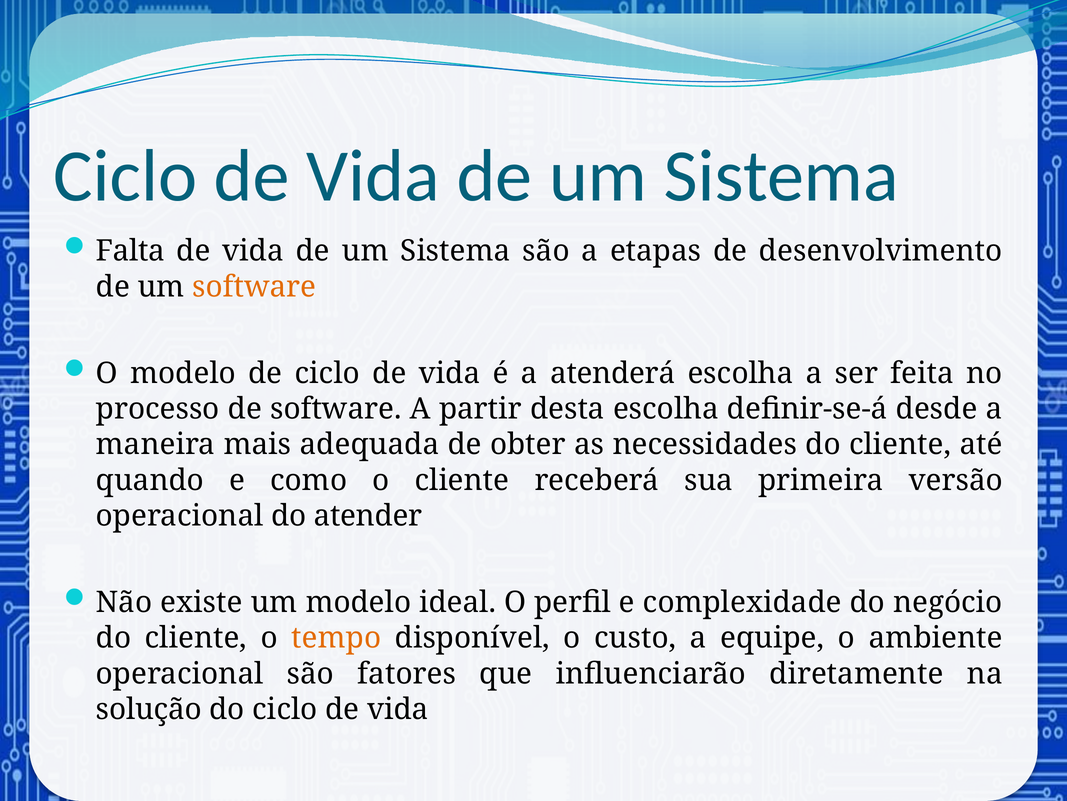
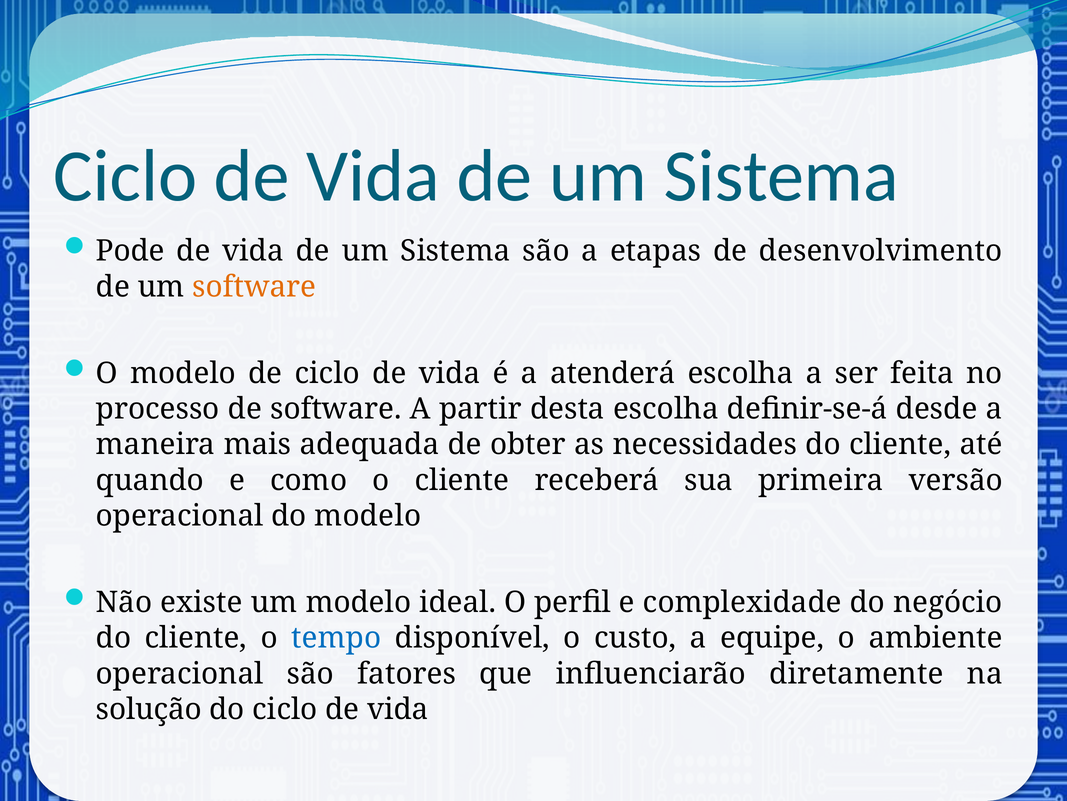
Falta: Falta -> Pode
do atender: atender -> modelo
tempo colour: orange -> blue
